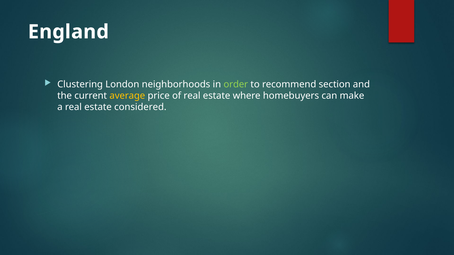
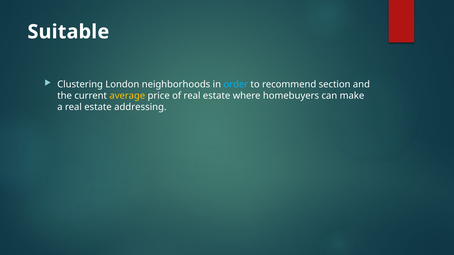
England: England -> Suitable
order colour: light green -> light blue
considered: considered -> addressing
